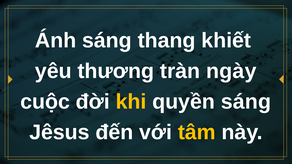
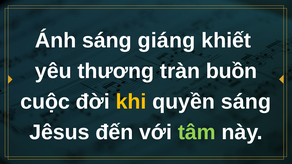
thang: thang -> giáng
ngày: ngày -> buồn
tâm colour: yellow -> light green
